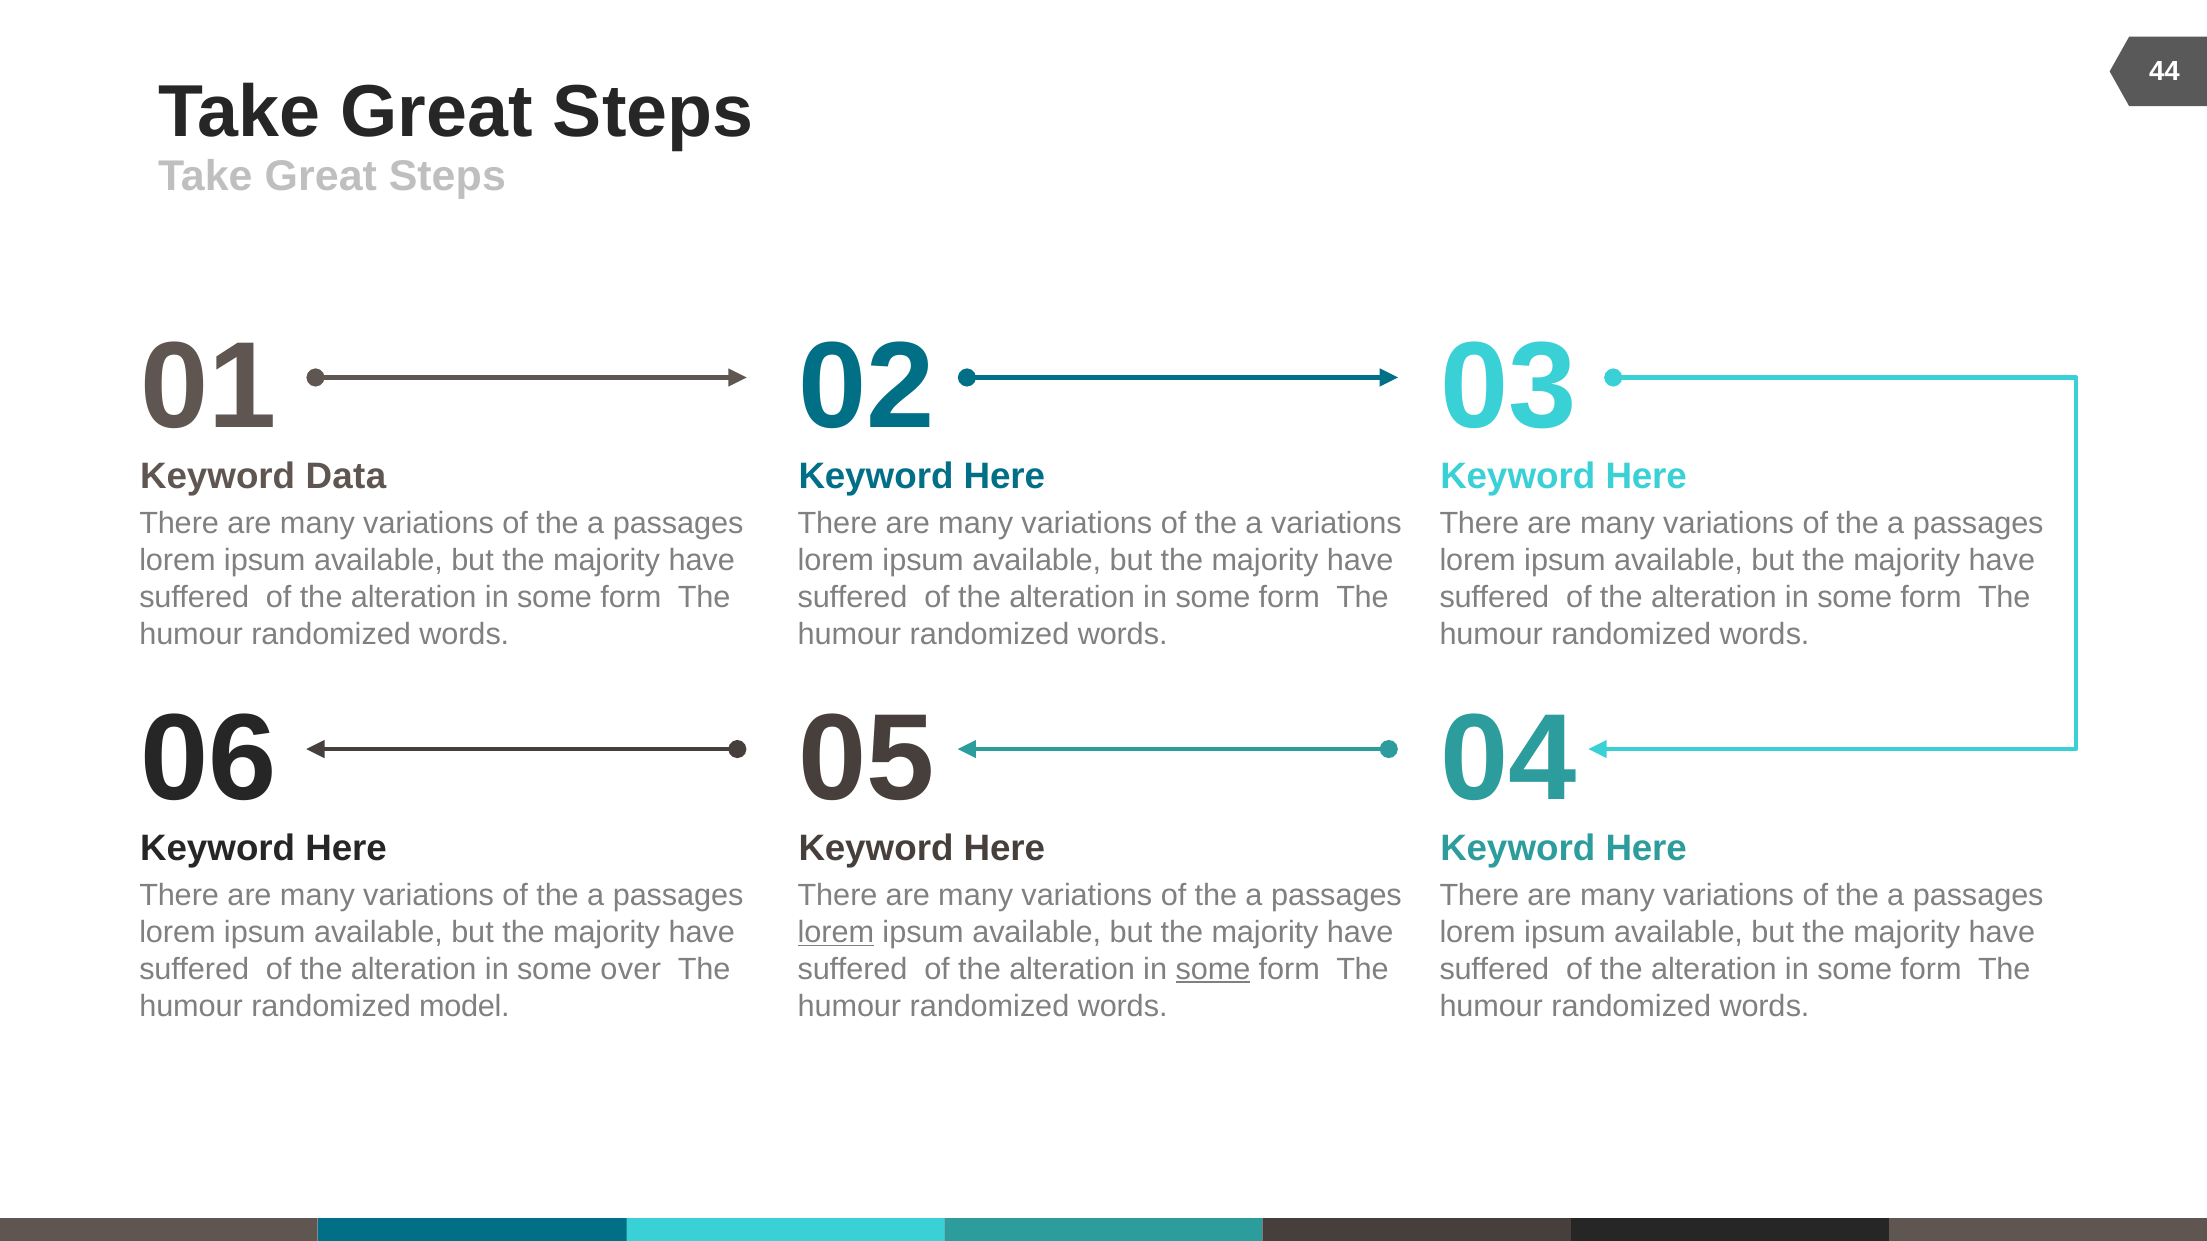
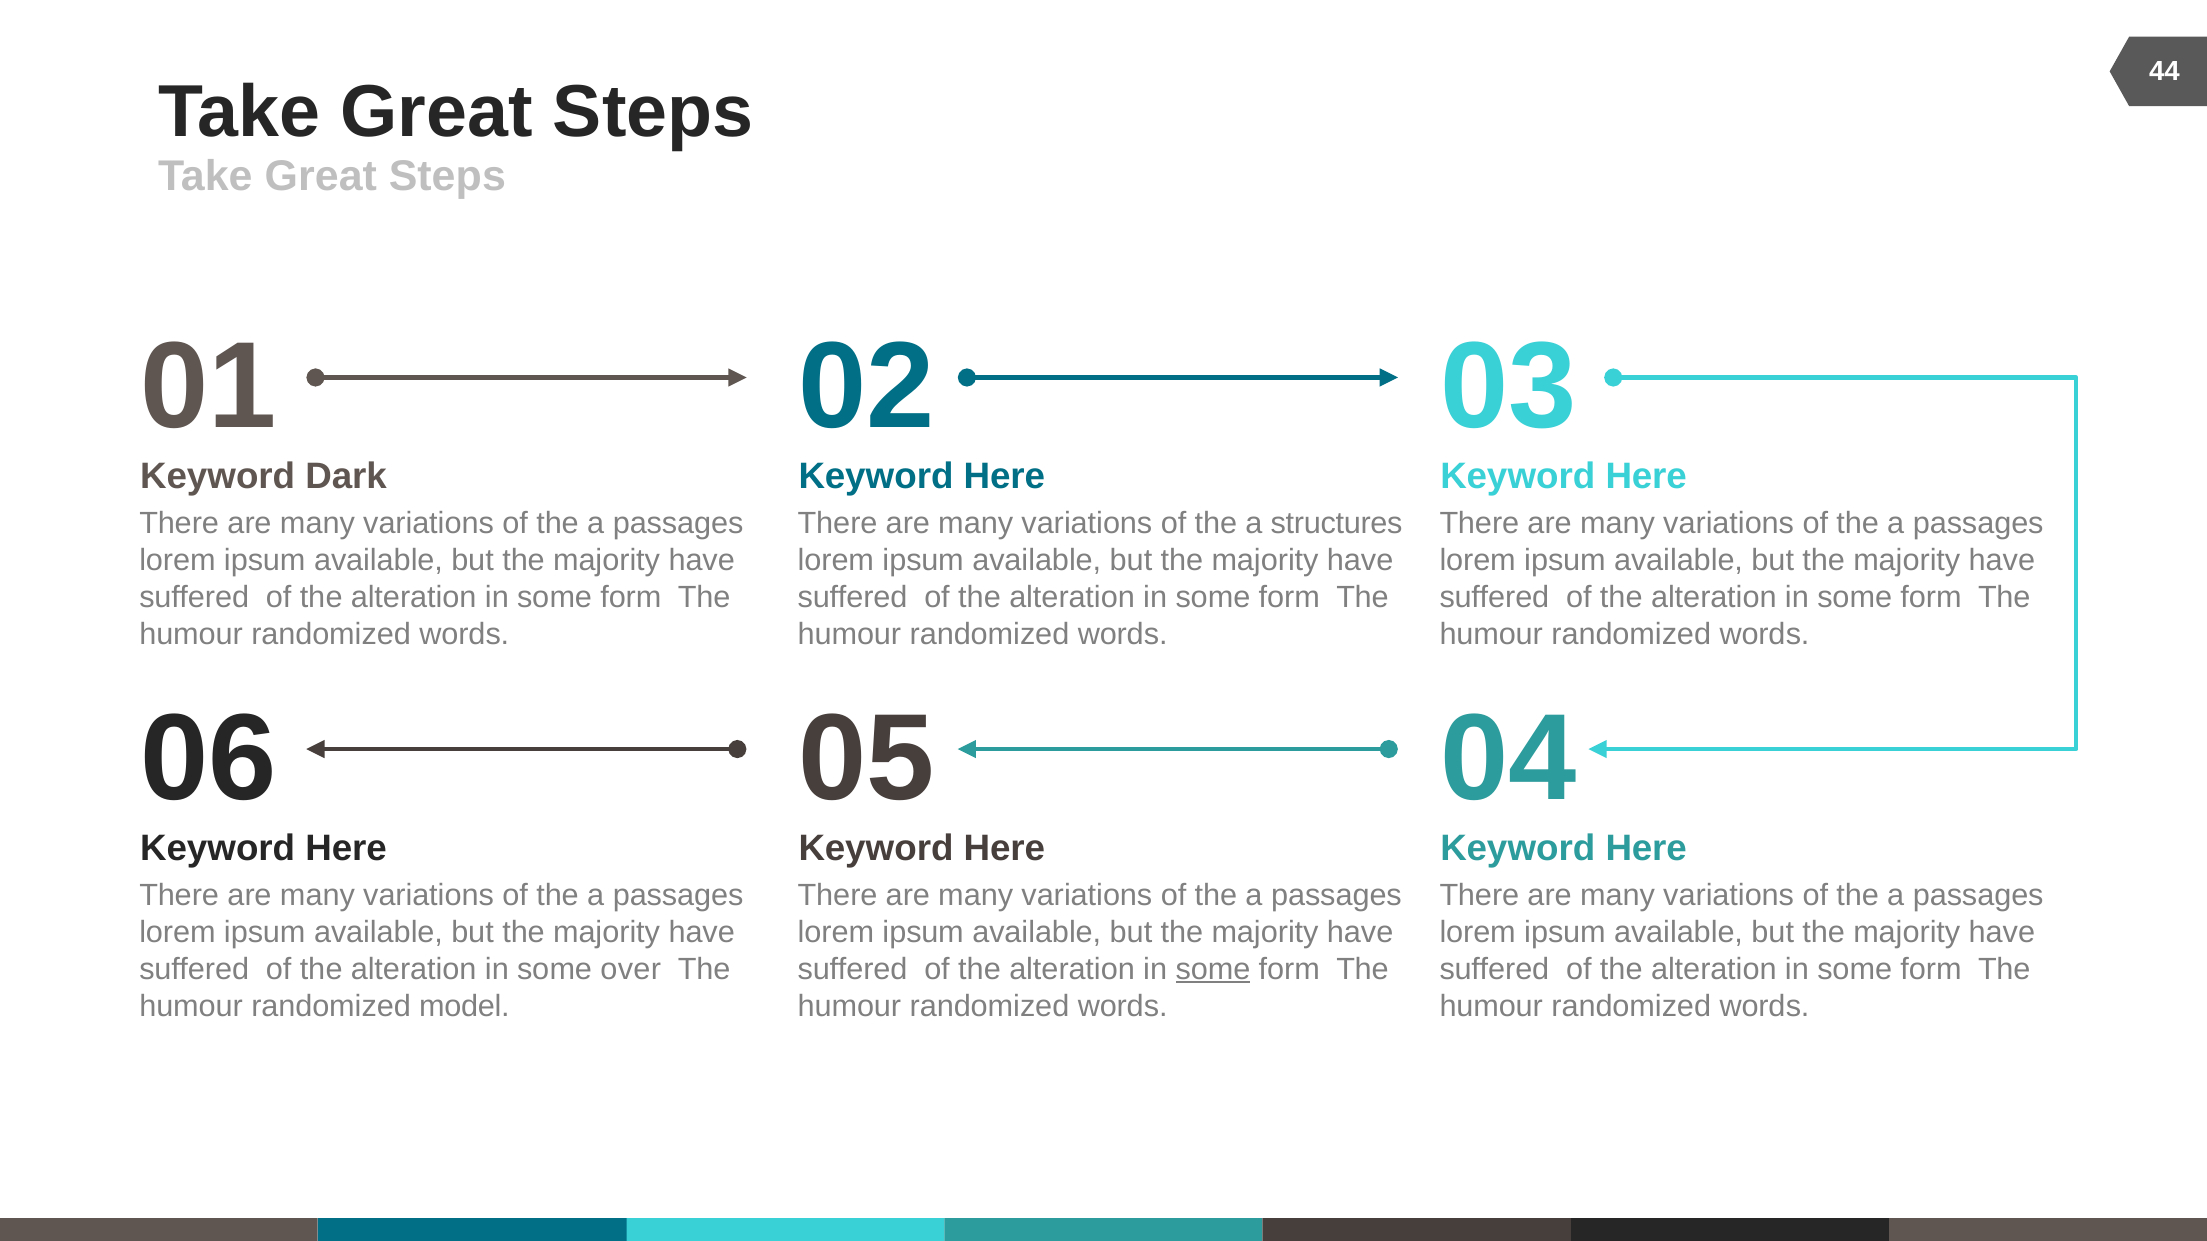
Data: Data -> Dark
a variations: variations -> structures
lorem at (836, 933) underline: present -> none
